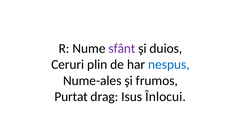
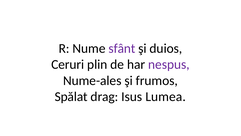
nespus colour: blue -> purple
Purtat: Purtat -> Spălat
Înlocui: Înlocui -> Lumea
